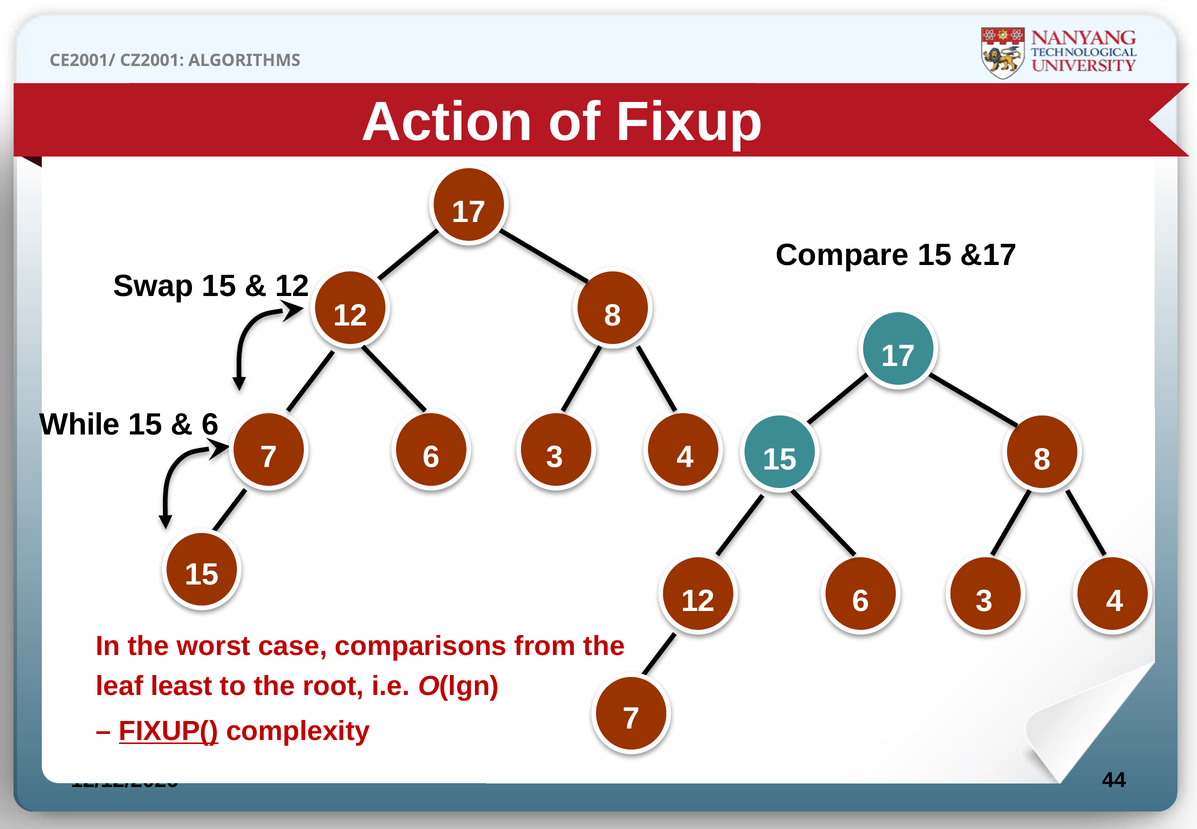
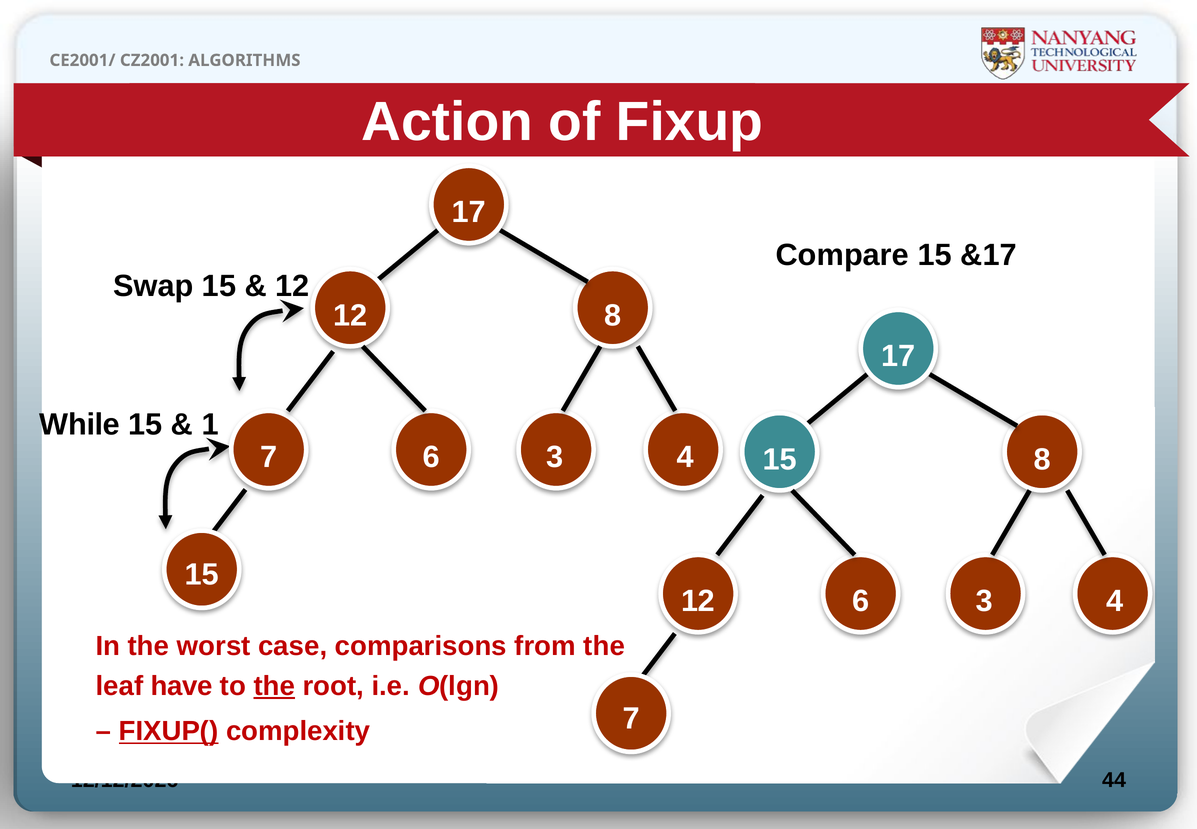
6 at (210, 424): 6 -> 1
least: least -> have
the at (274, 686) underline: none -> present
